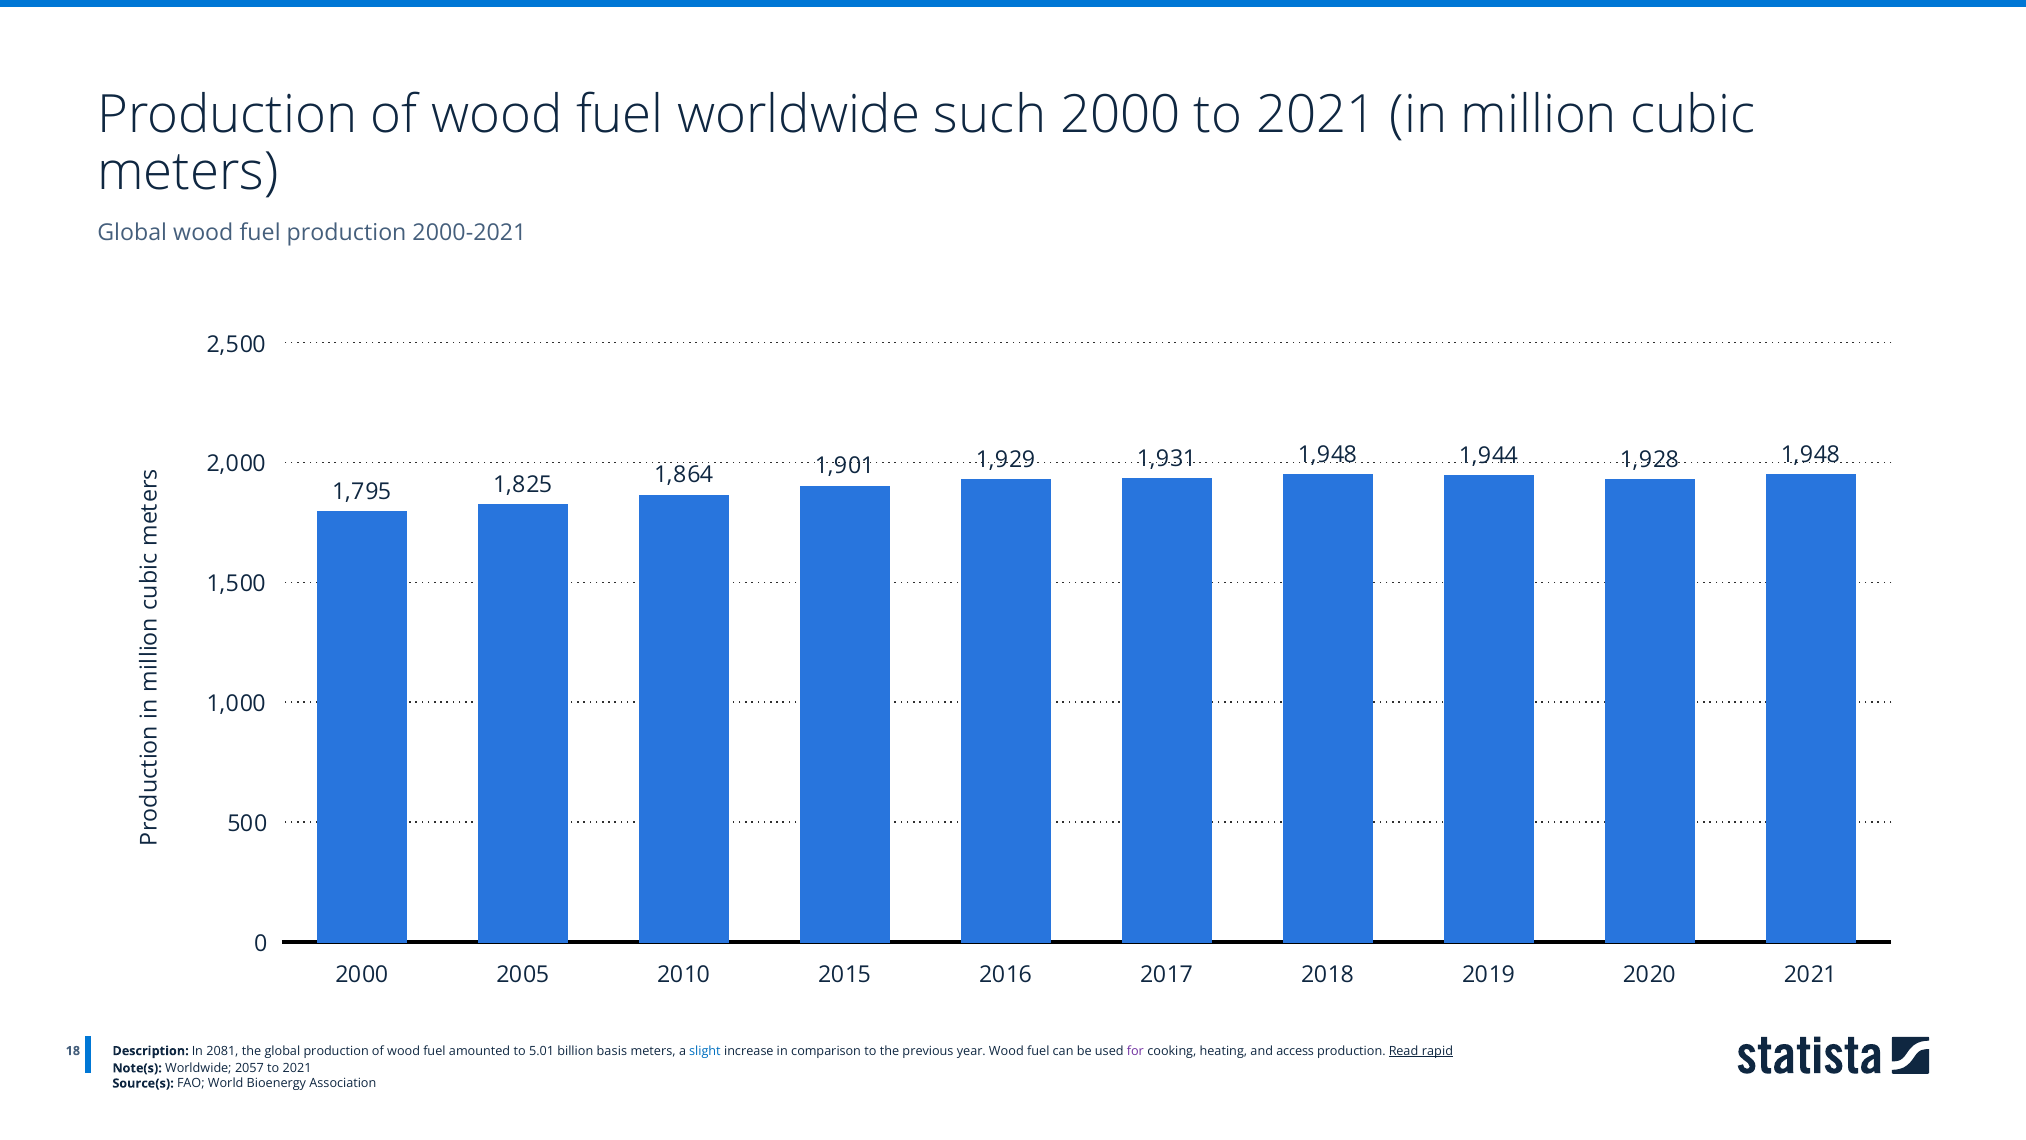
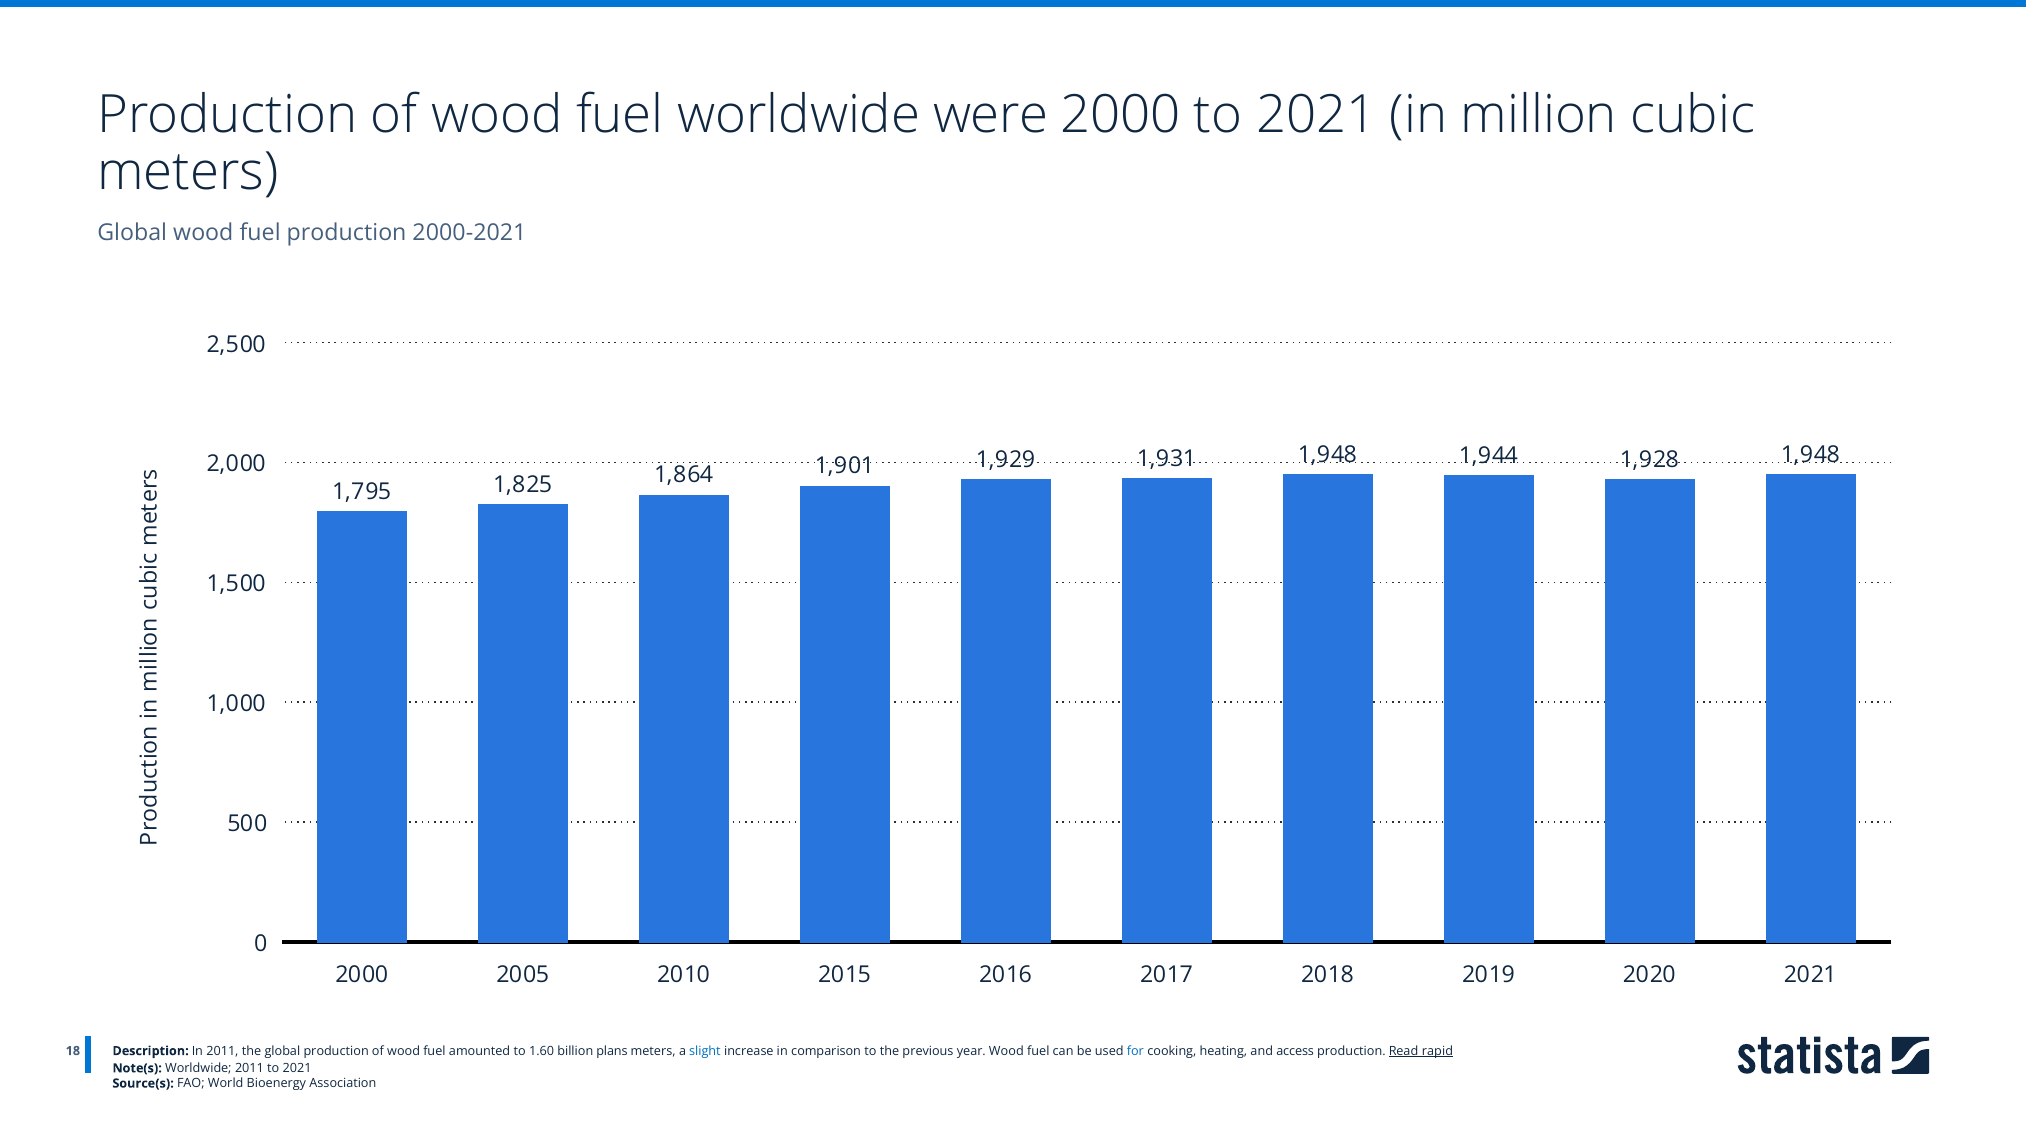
such: such -> were
In 2081: 2081 -> 2011
5.01: 5.01 -> 1.60
basis: basis -> plans
for colour: purple -> blue
Worldwide 2057: 2057 -> 2011
